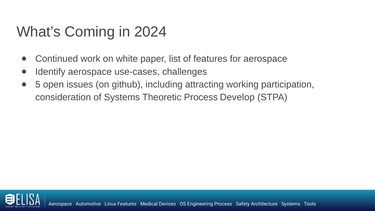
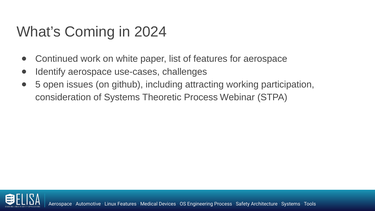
Develop: Develop -> Webinar
